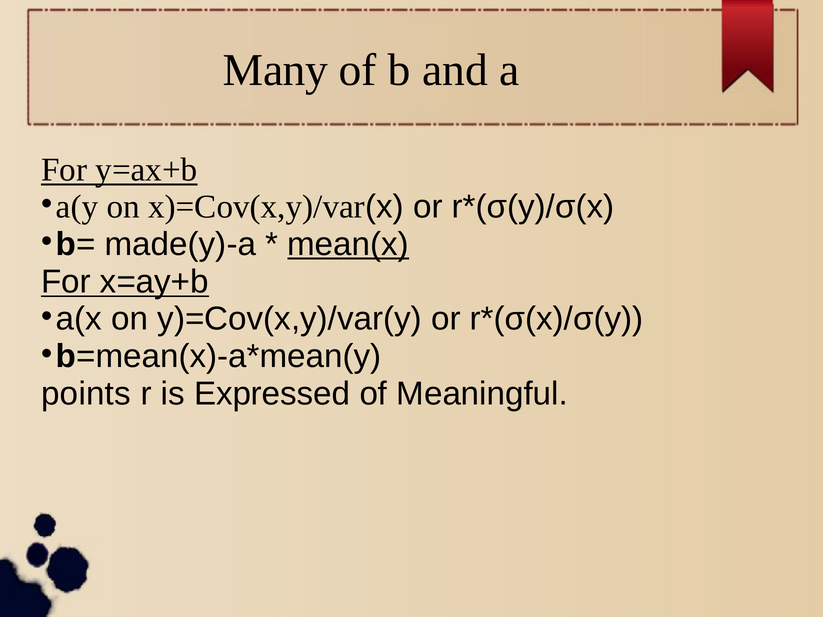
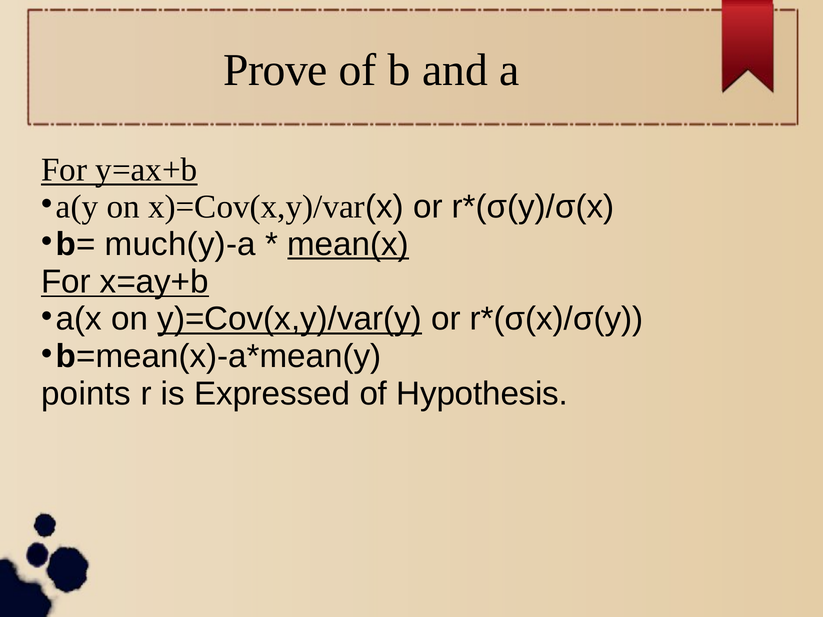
Many: Many -> Prove
made(y)-a: made(y)-a -> much(y)-a
y)=Cov(x,y)/var(y underline: none -> present
Meaningful: Meaningful -> Hypothesis
